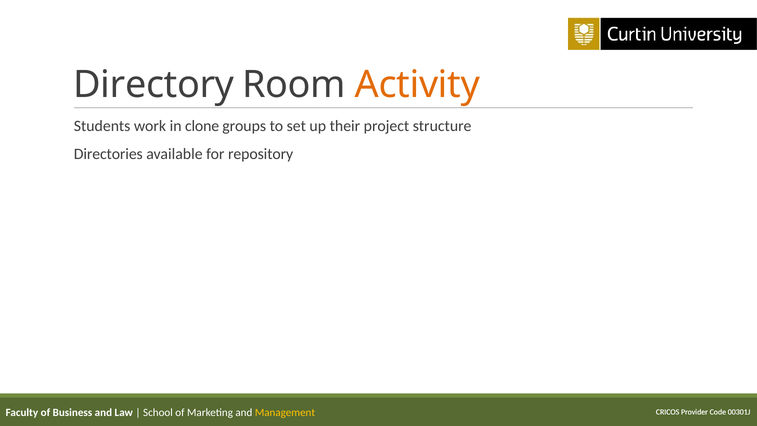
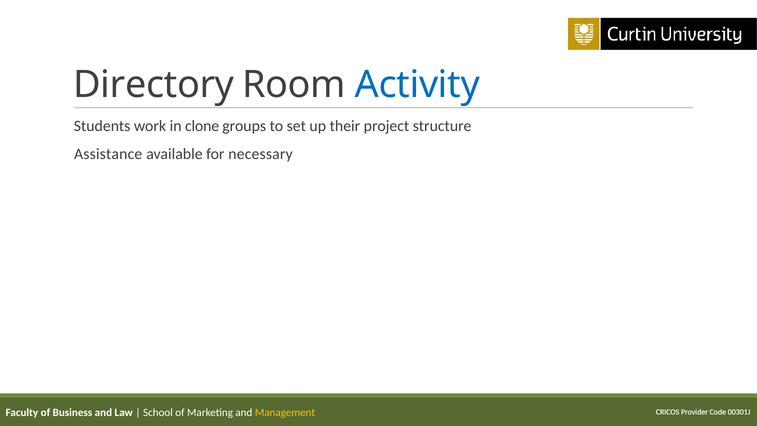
Activity colour: orange -> blue
Directories: Directories -> Assistance
repository: repository -> necessary
